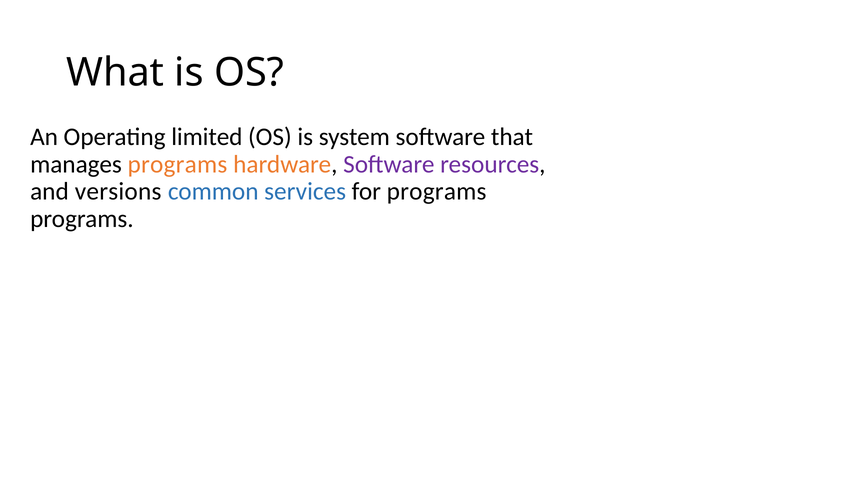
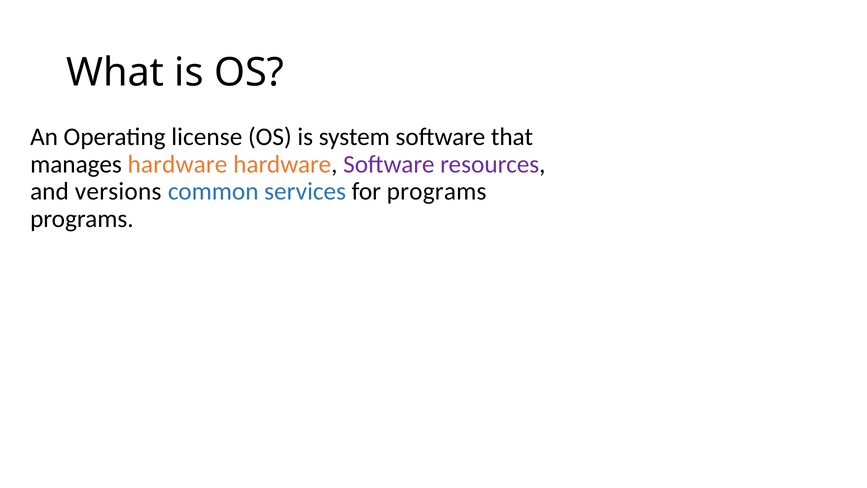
limited: limited -> license
manages programs: programs -> hardware
